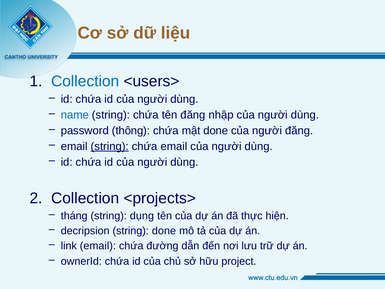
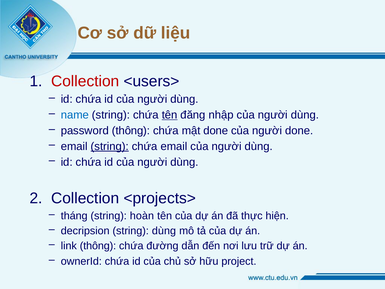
Collection at (85, 81) colour: blue -> red
tên at (170, 115) underline: none -> present
người đăng: đăng -> done
dụng: dụng -> hoàn
string done: done -> dùng
link email: email -> thông
